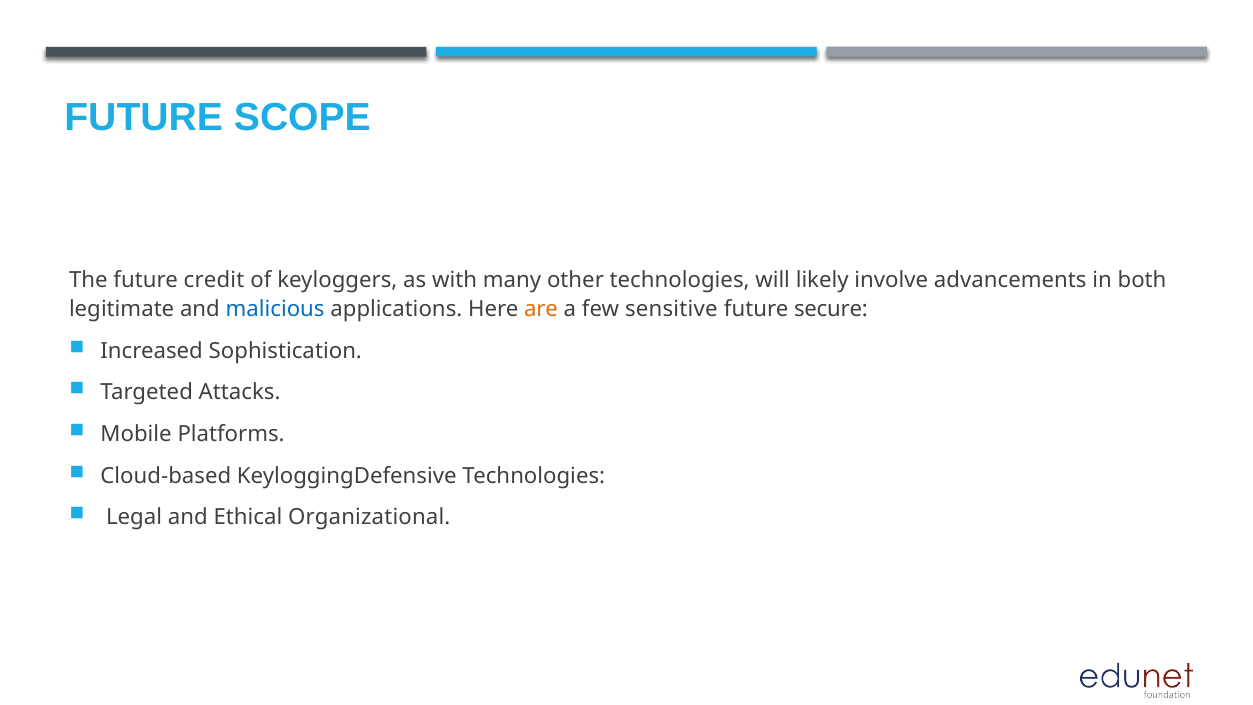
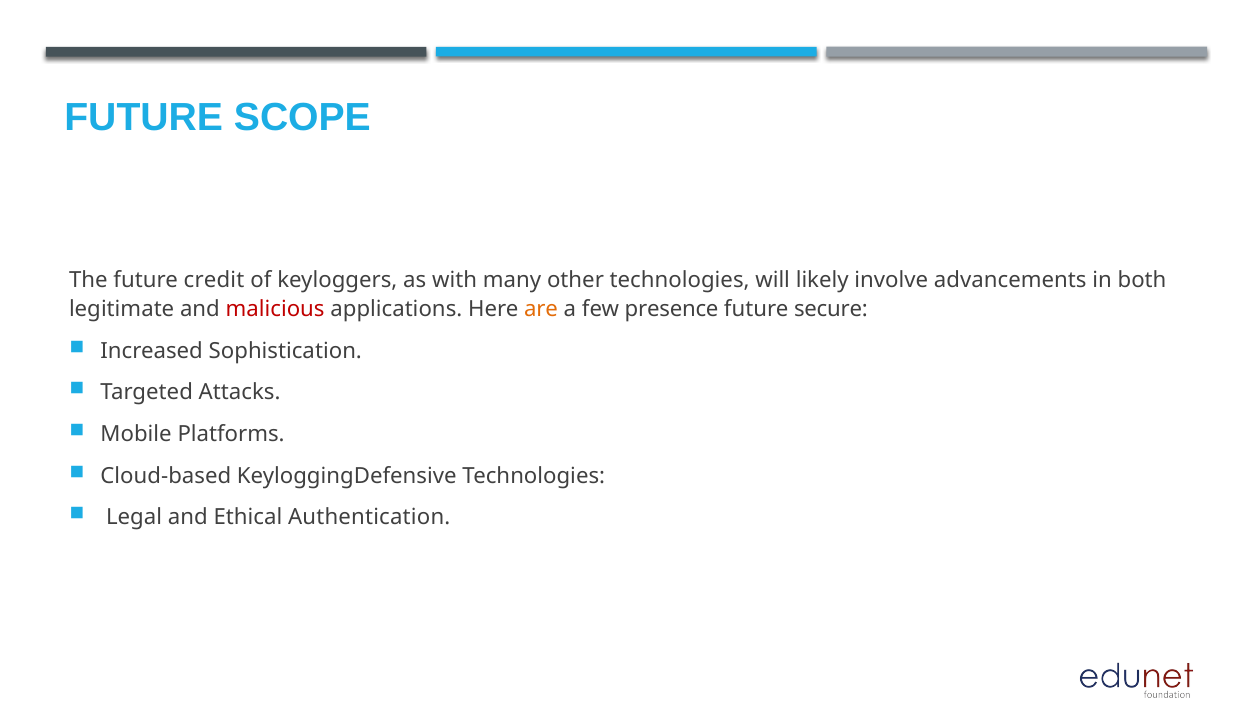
malicious colour: blue -> red
sensitive: sensitive -> presence
Organizational: Organizational -> Authentication
